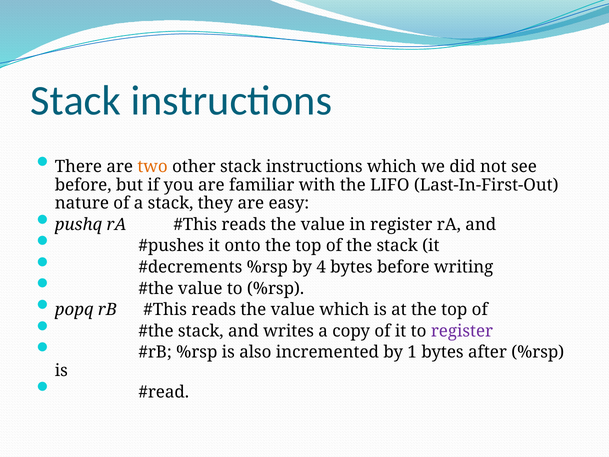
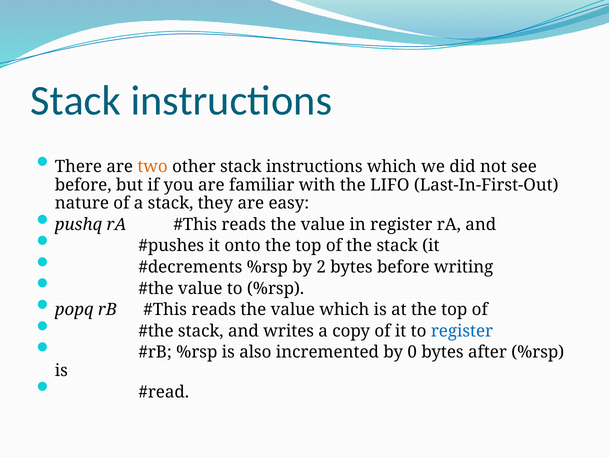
4: 4 -> 2
register at (462, 331) colour: purple -> blue
1: 1 -> 0
